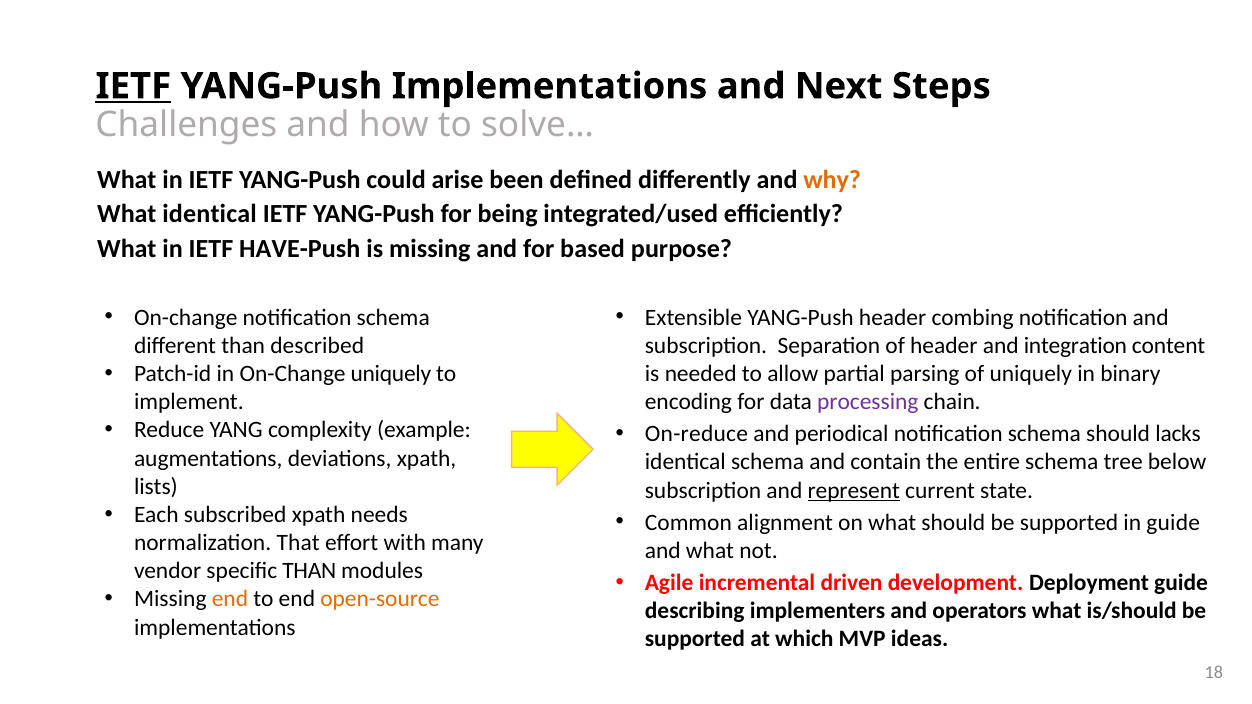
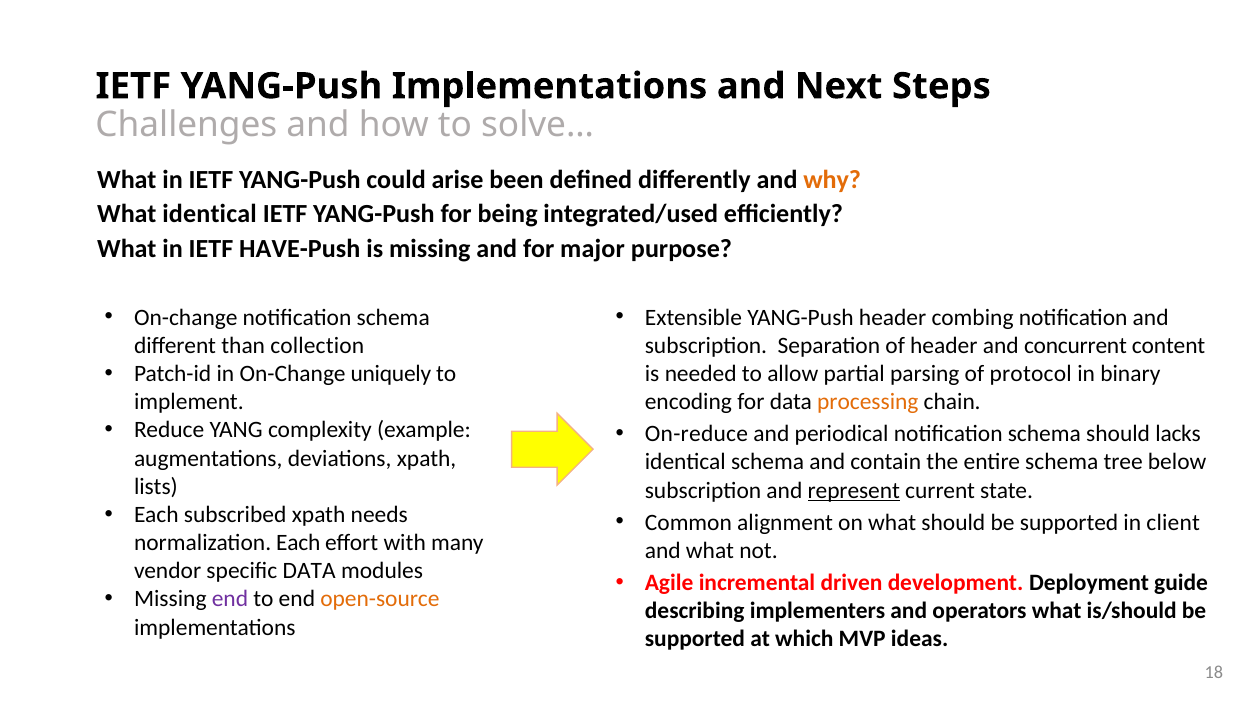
IETF at (133, 86) underline: present -> none
based: based -> major
described: described -> collection
integration: integration -> concurrent
of uniquely: uniquely -> protocol
processing colour: purple -> orange
in guide: guide -> client
normalization That: That -> Each
specific THAN: THAN -> DATA
end at (230, 599) colour: orange -> purple
